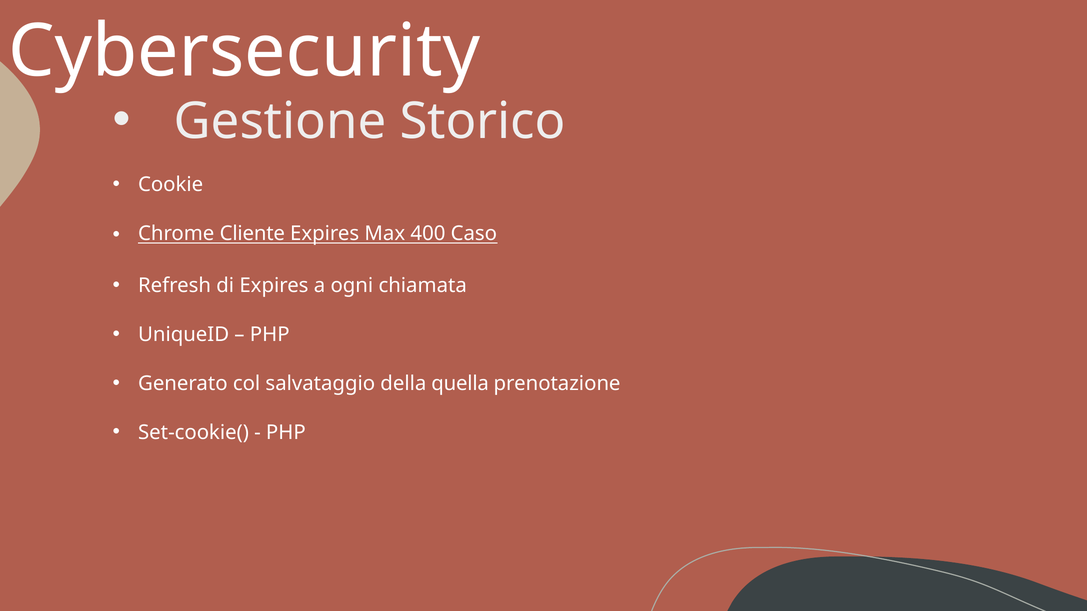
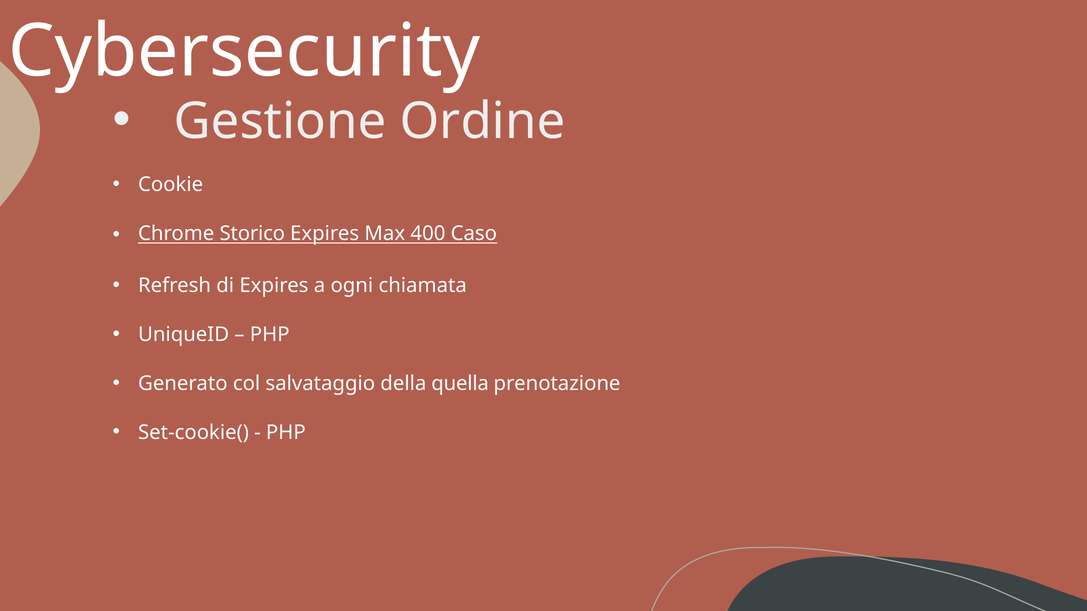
Storico: Storico -> Ordine
Cliente: Cliente -> Storico
